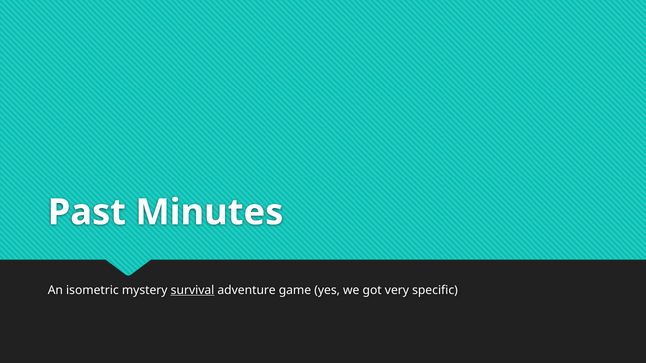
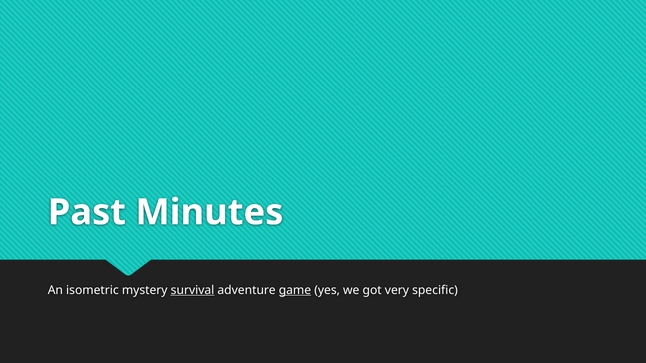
game underline: none -> present
